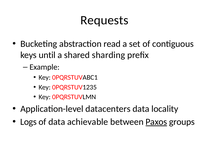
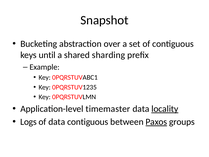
Requests: Requests -> Snapshot
read: read -> over
datacenters: datacenters -> timemaster
locality underline: none -> present
data achievable: achievable -> contiguous
